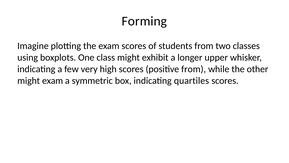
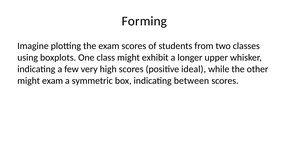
positive from: from -> ideal
quartiles: quartiles -> between
